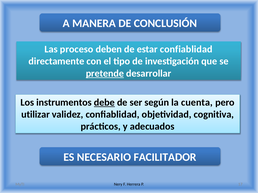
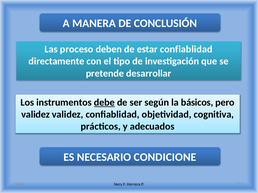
pretende underline: present -> none
cuenta: cuenta -> básicos
utilizar at (36, 115): utilizar -> validez
FACILITADOR: FACILITADOR -> CONDICIONE
